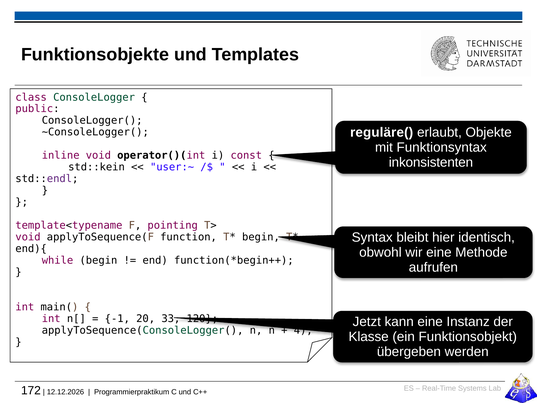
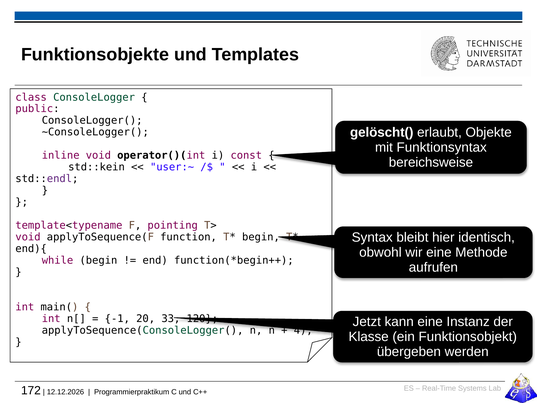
reguläre(: reguläre( -> gelöscht(
inkonsistenten: inkonsistenten -> bereichsweise
